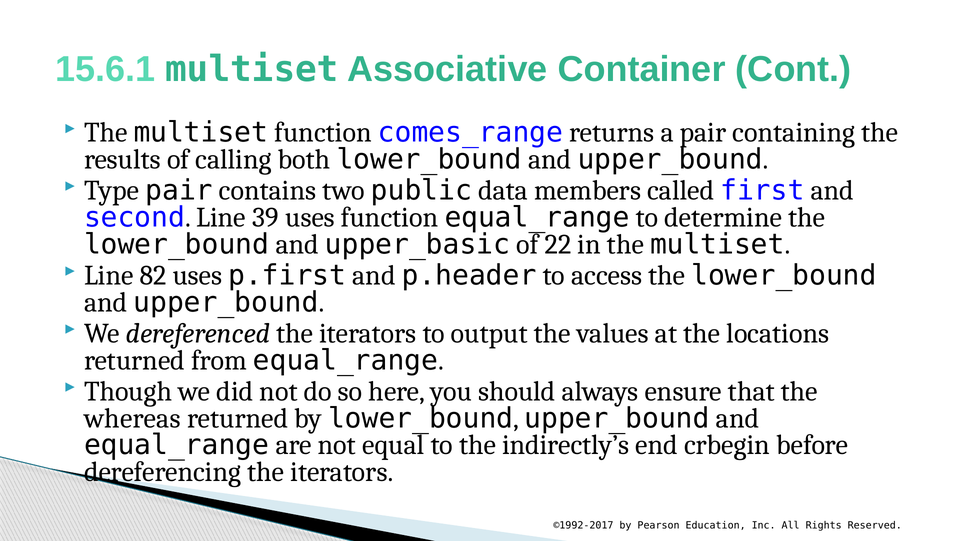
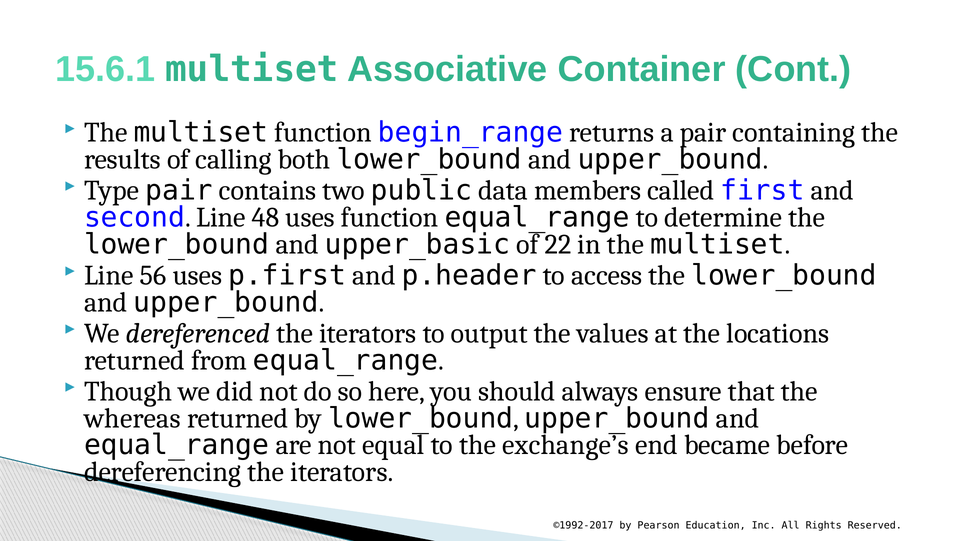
comes_range: comes_range -> begin_range
39: 39 -> 48
82: 82 -> 56
indirectly’s: indirectly’s -> exchange’s
crbegin: crbegin -> became
